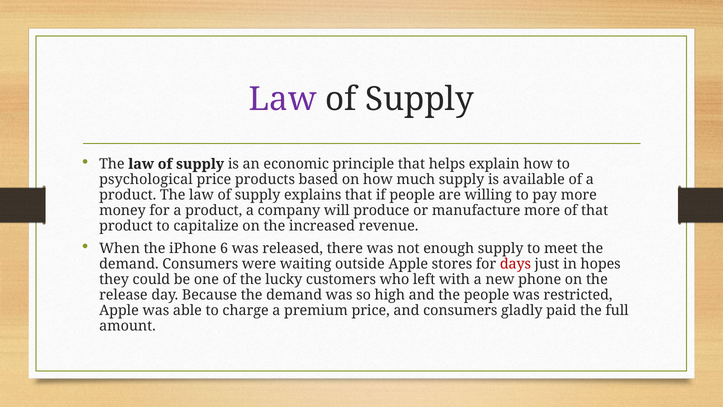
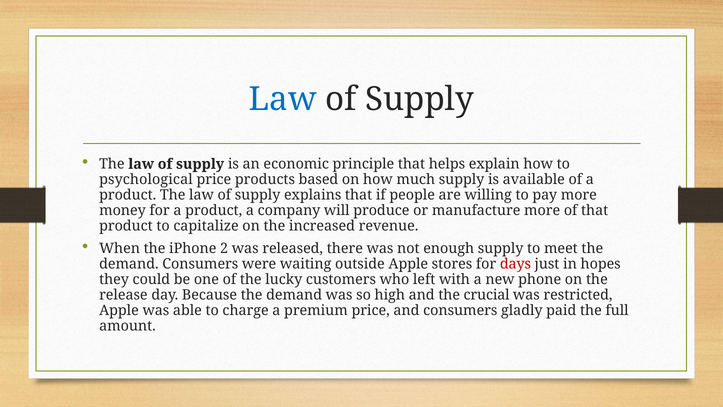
Law at (283, 99) colour: purple -> blue
6: 6 -> 2
the people: people -> crucial
